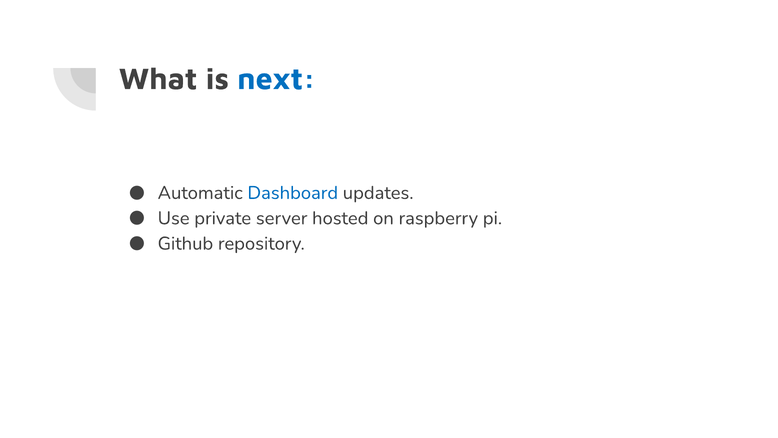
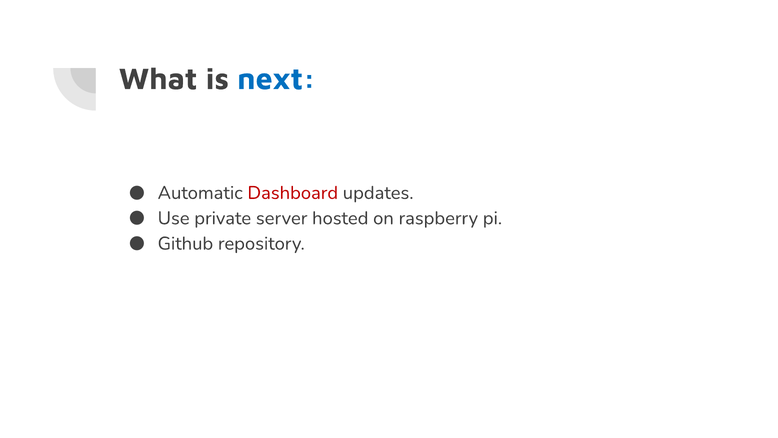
Dashboard colour: blue -> red
